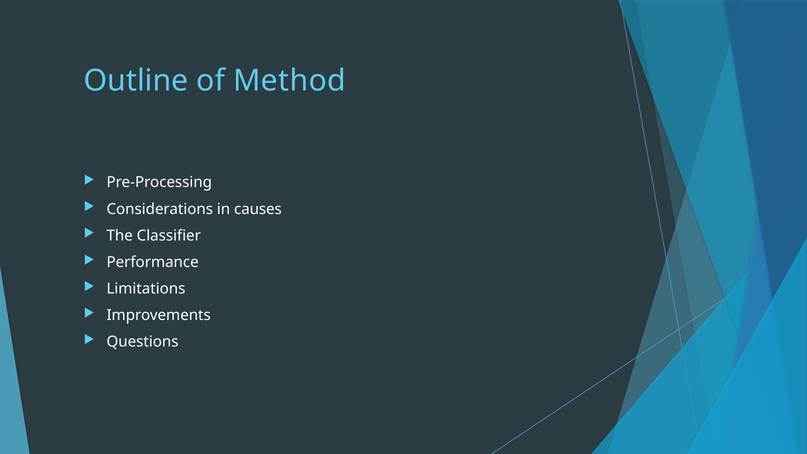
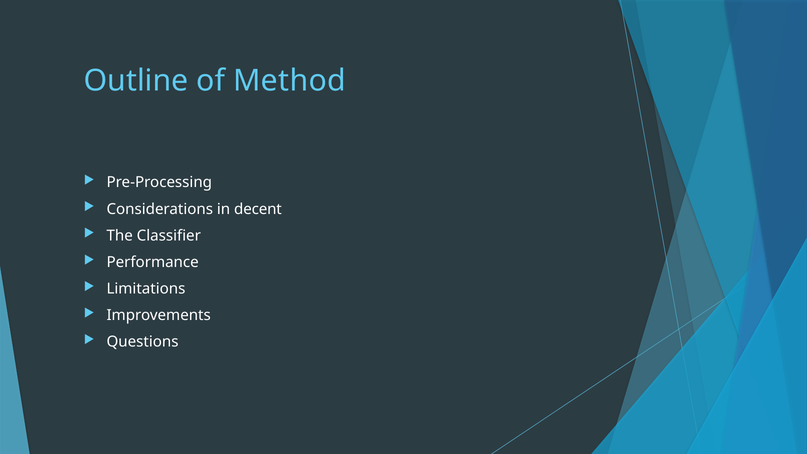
causes: causes -> decent
